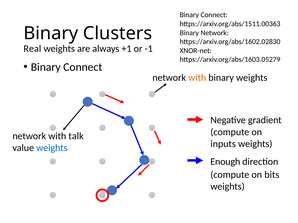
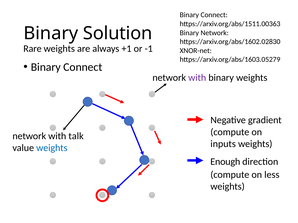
Clusters: Clusters -> Solution
Real: Real -> Rare
with at (197, 78) colour: orange -> purple
bits: bits -> less
